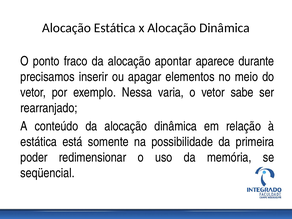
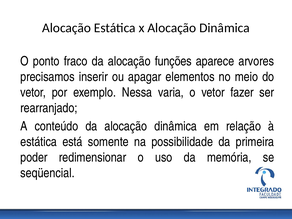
apontar: apontar -> funções
durante: durante -> arvores
sabe: sabe -> fazer
